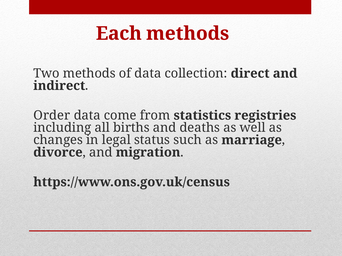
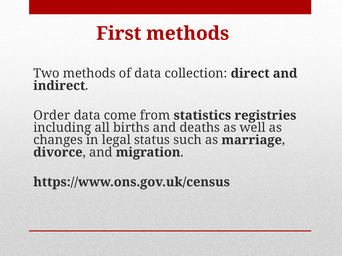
Each: Each -> First
